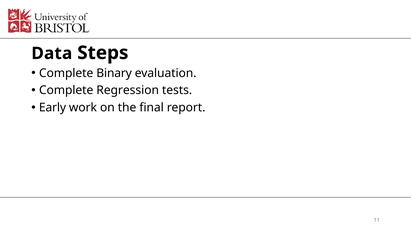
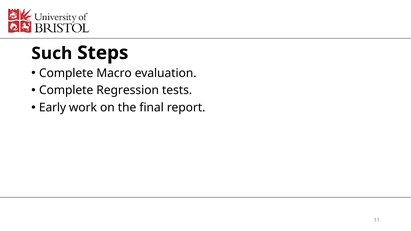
Data: Data -> Such
Binary: Binary -> Macro
